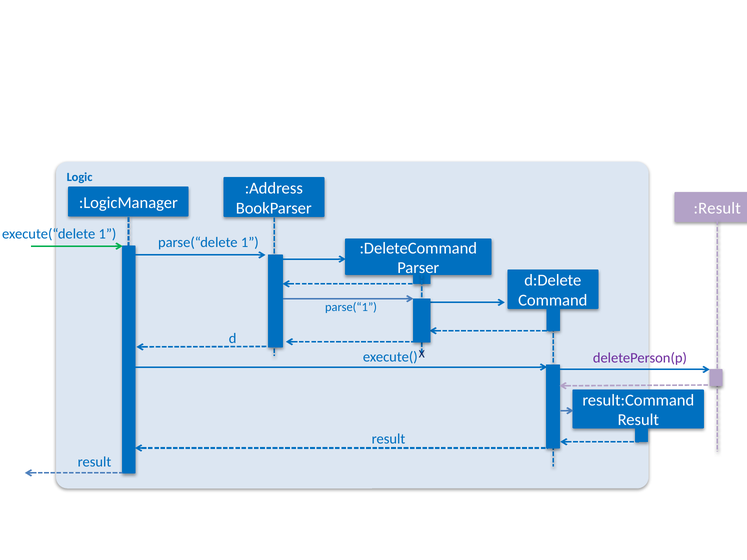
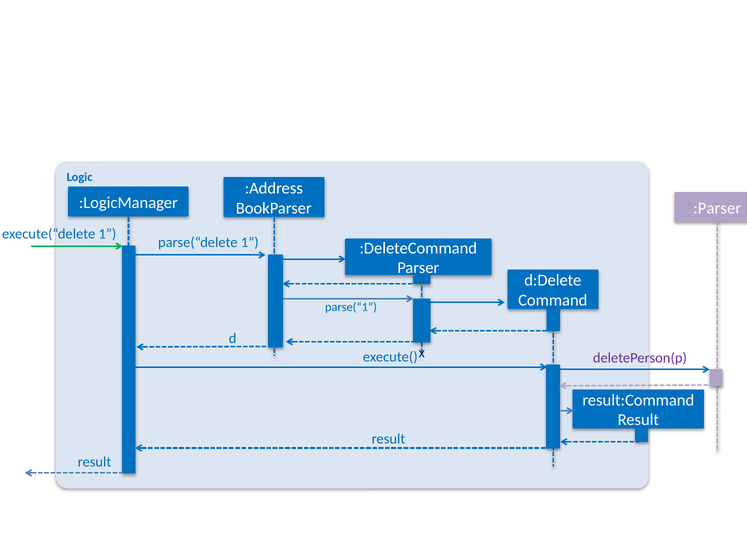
:Result: :Result -> :Parser
